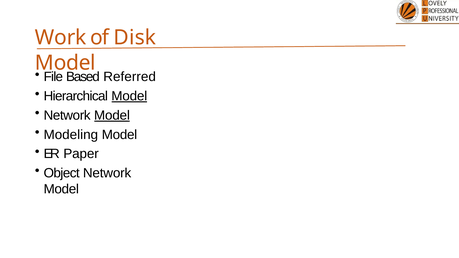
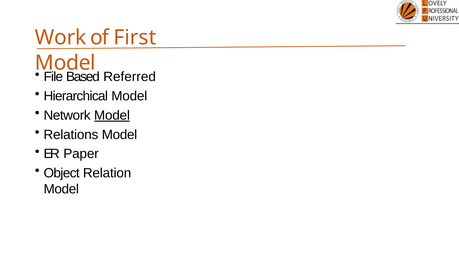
Disk: Disk -> First
Model at (129, 96) underline: present -> none
Modeling: Modeling -> Relations
Object Network: Network -> Relation
